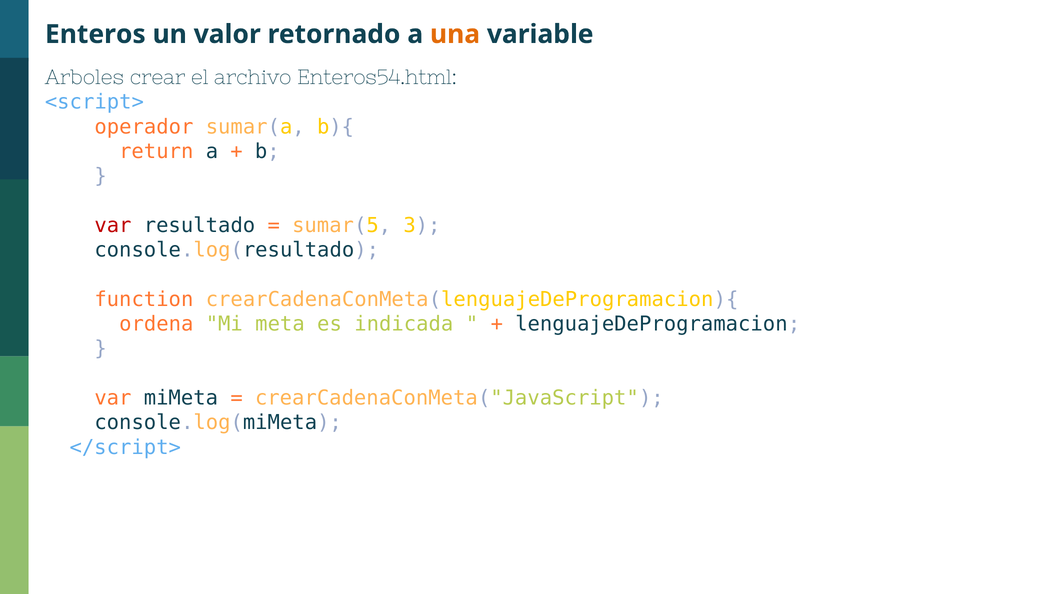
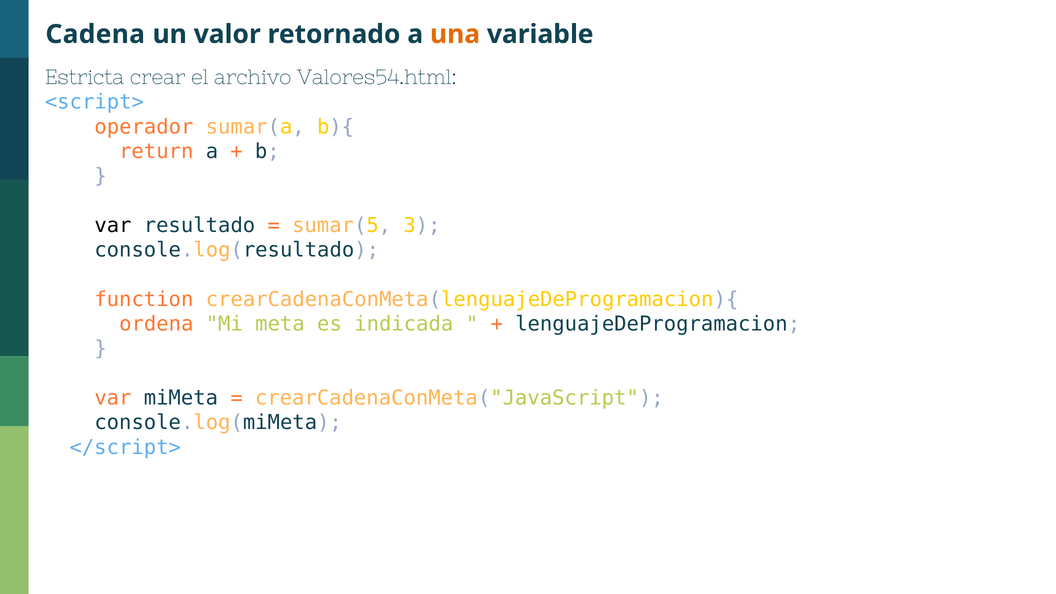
Enteros: Enteros -> Cadena
Arboles: Arboles -> Estricta
Enteros54.html: Enteros54.html -> Valores54.html
var at (113, 225) colour: red -> black
